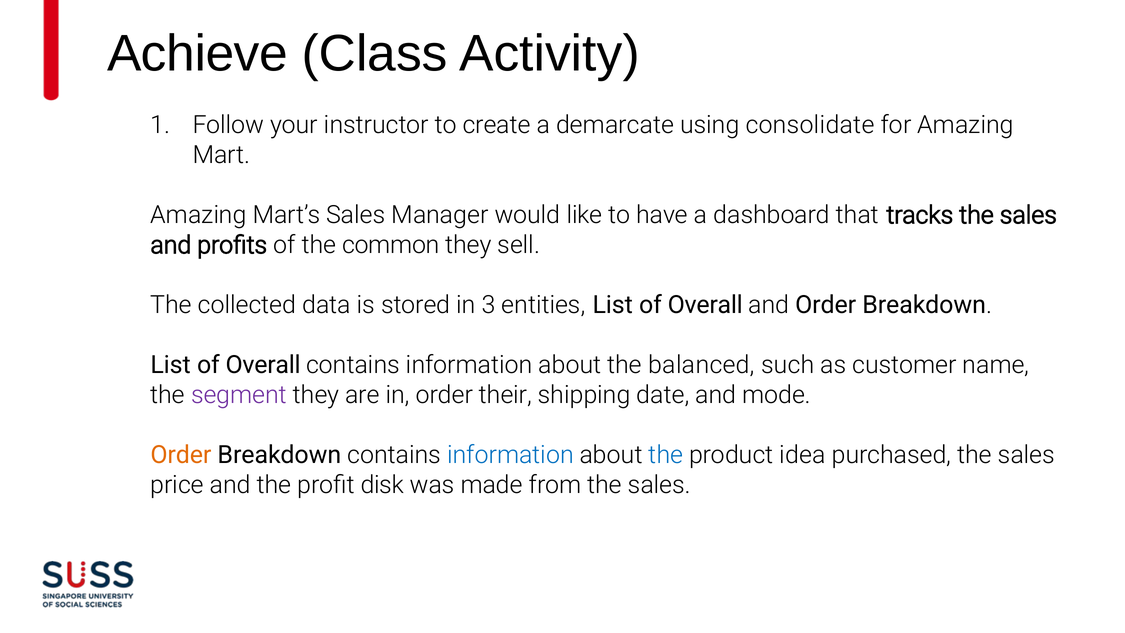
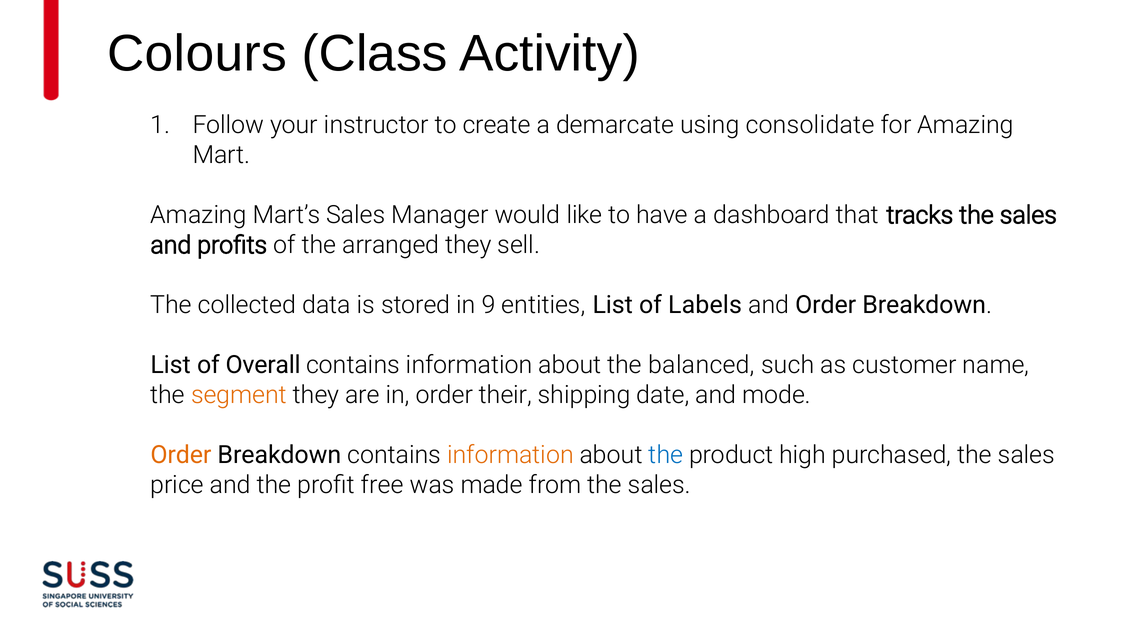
Achieve: Achieve -> Colours
common: common -> arranged
3: 3 -> 9
entities List of Overall: Overall -> Labels
segment colour: purple -> orange
information at (510, 455) colour: blue -> orange
idea: idea -> high
disk: disk -> free
